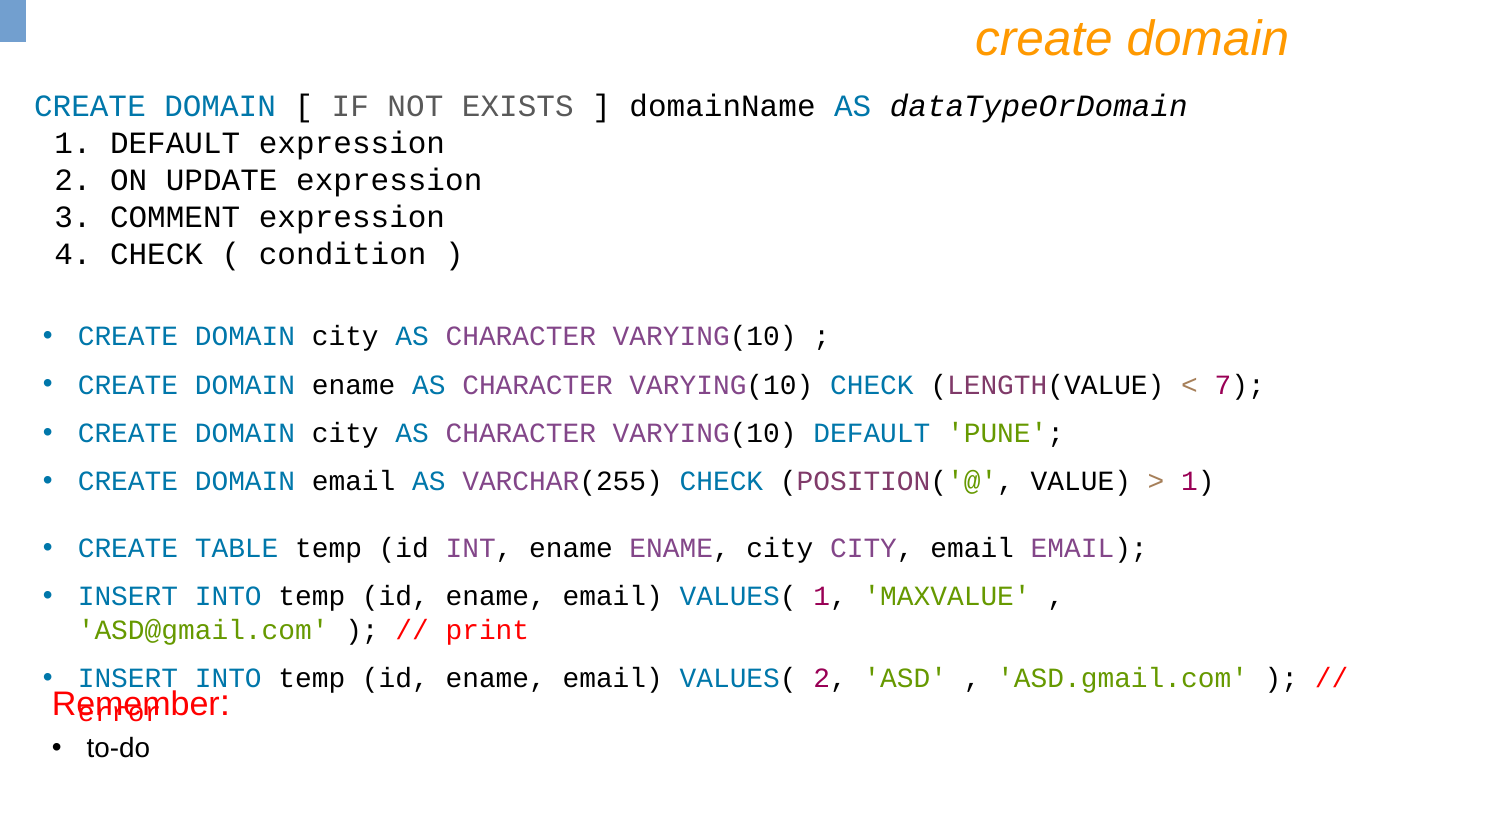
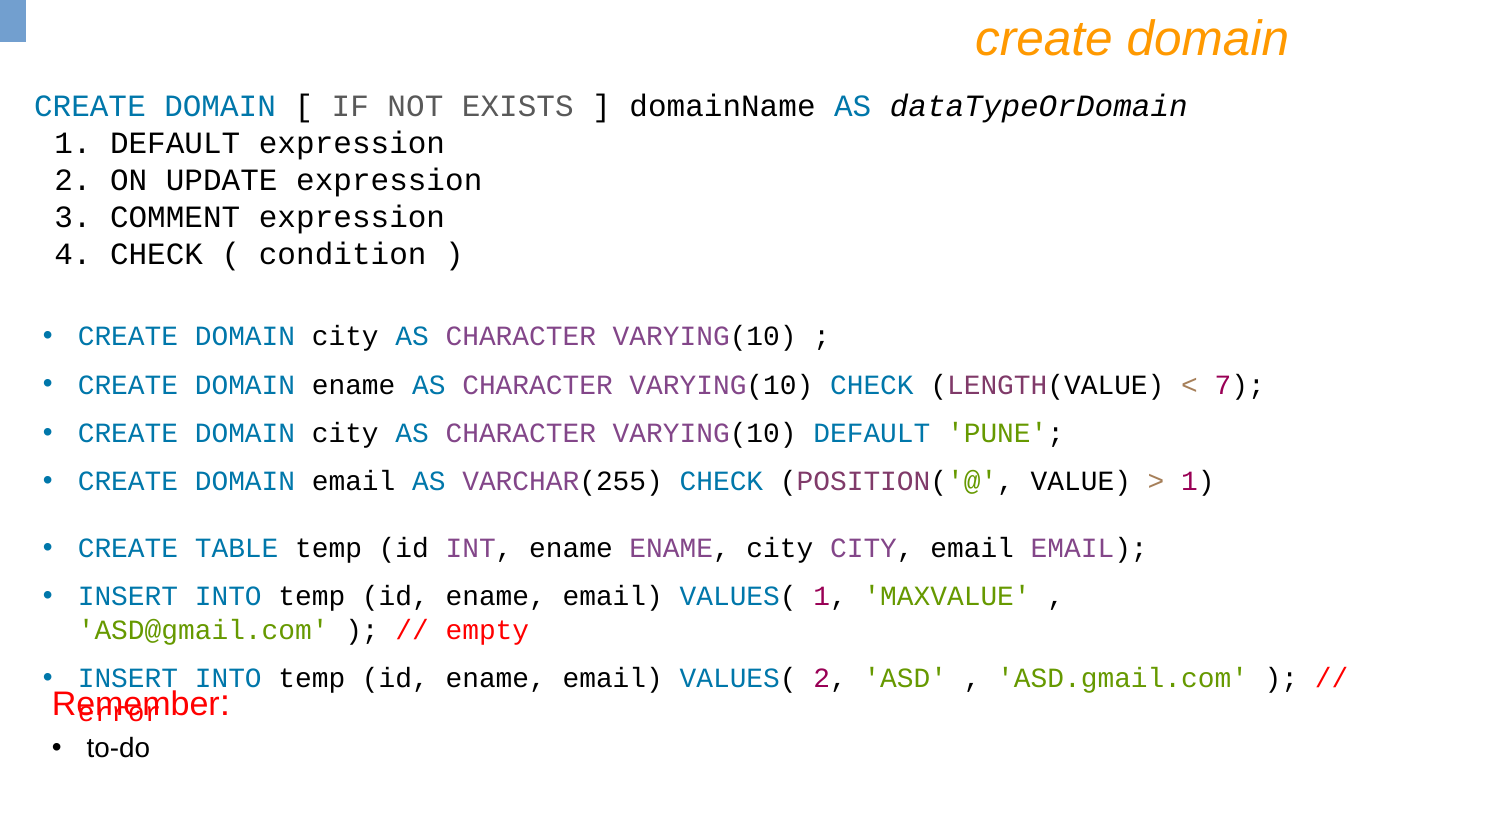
print: print -> empty
